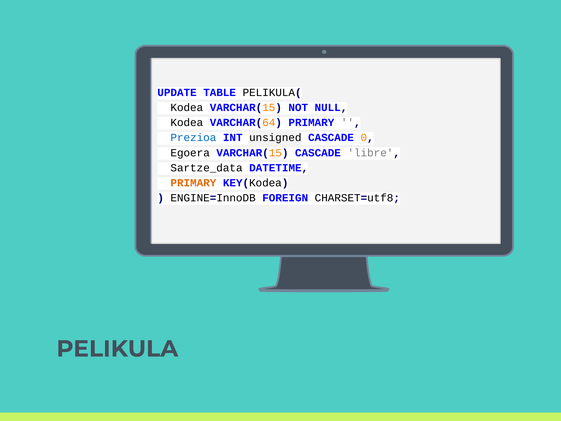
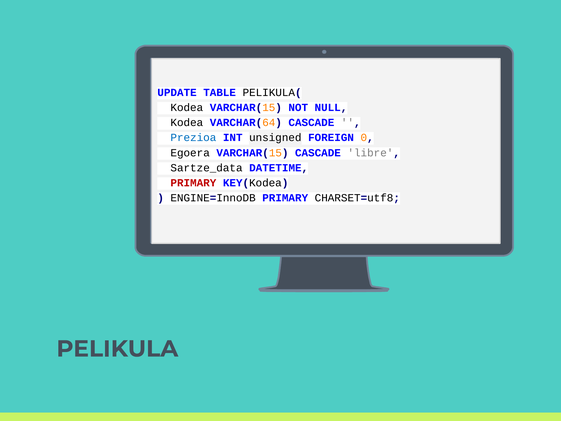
VARCHAR(64 PRIMARY: PRIMARY -> CASCADE
unsigned CASCADE: CASCADE -> FOREIGN
PRIMARY at (193, 183) colour: orange -> red
ENGINE=InnoDB FOREIGN: FOREIGN -> PRIMARY
